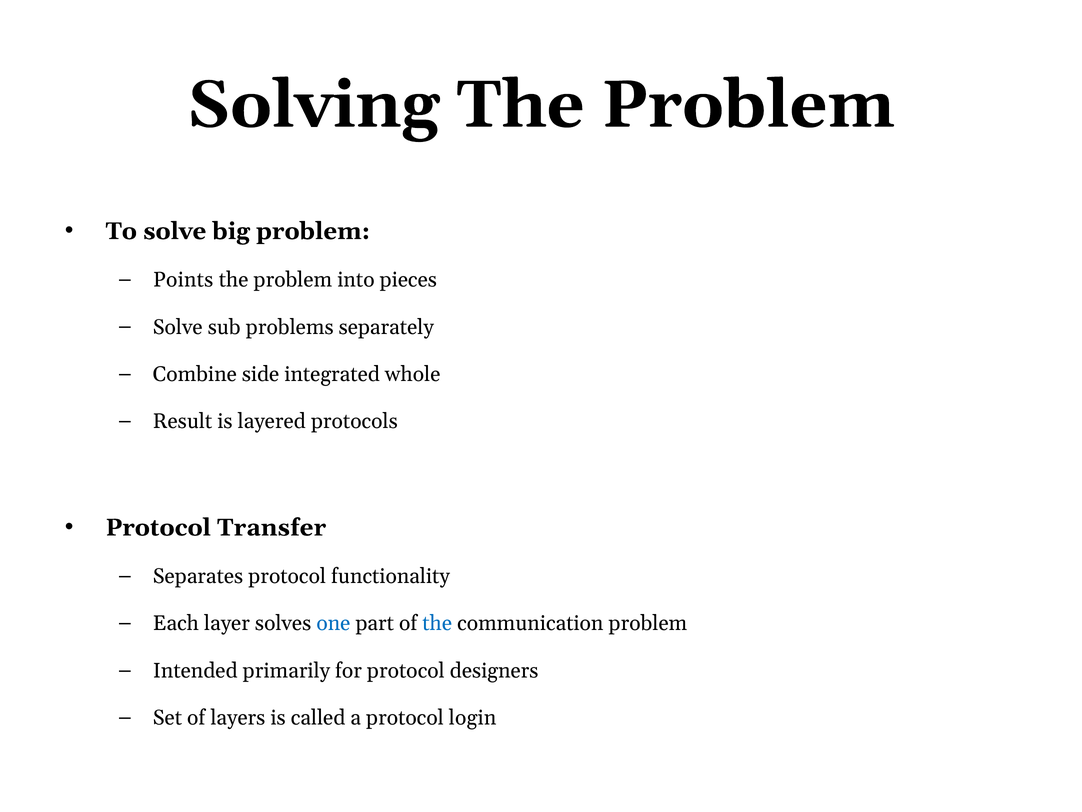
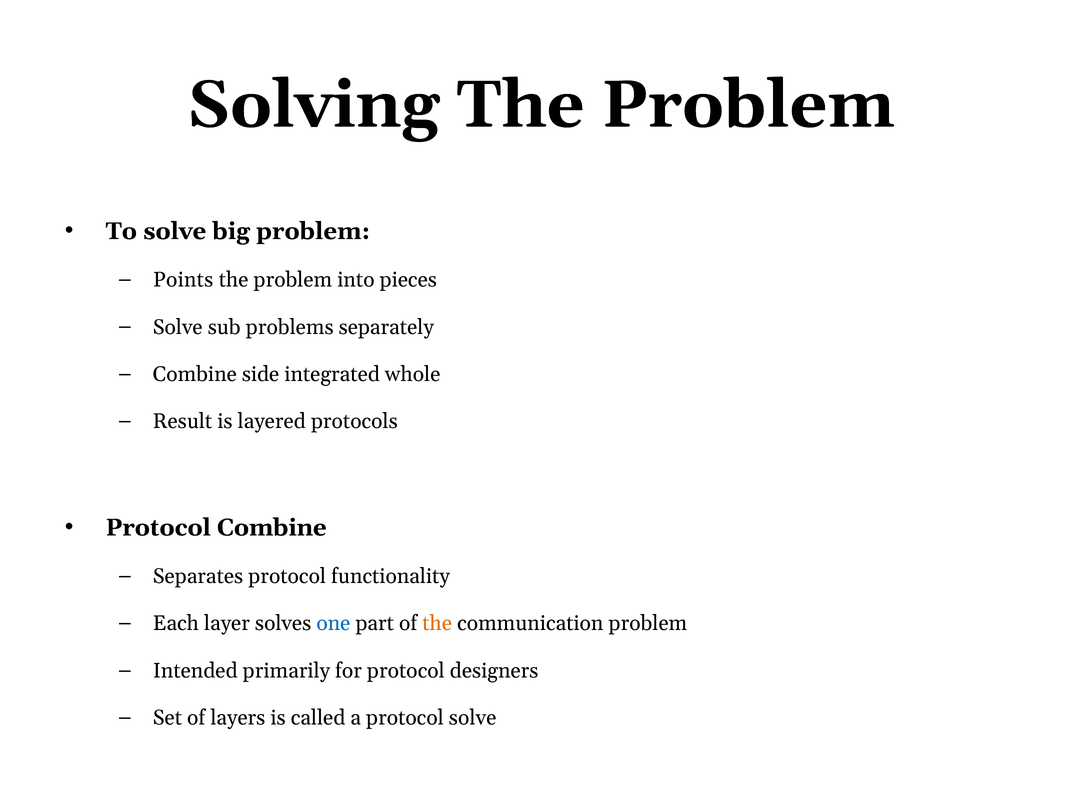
Protocol Transfer: Transfer -> Combine
the at (437, 623) colour: blue -> orange
protocol login: login -> solve
